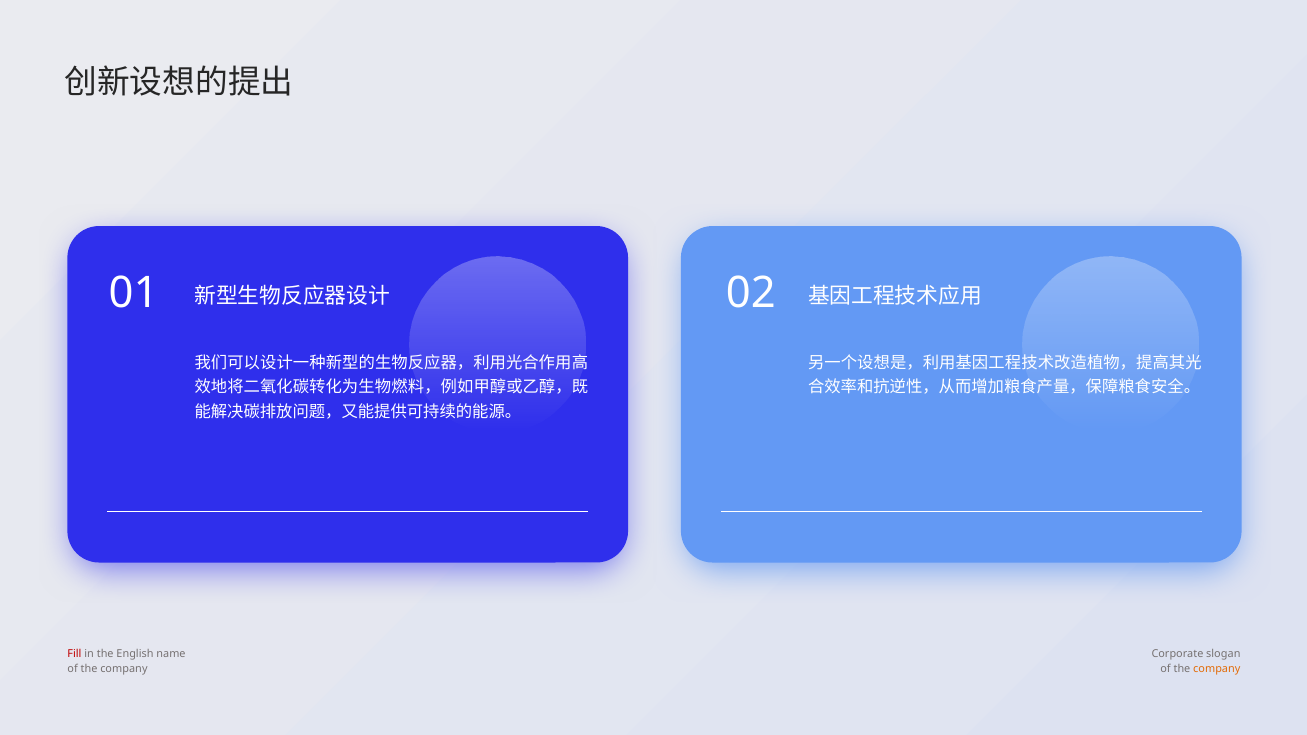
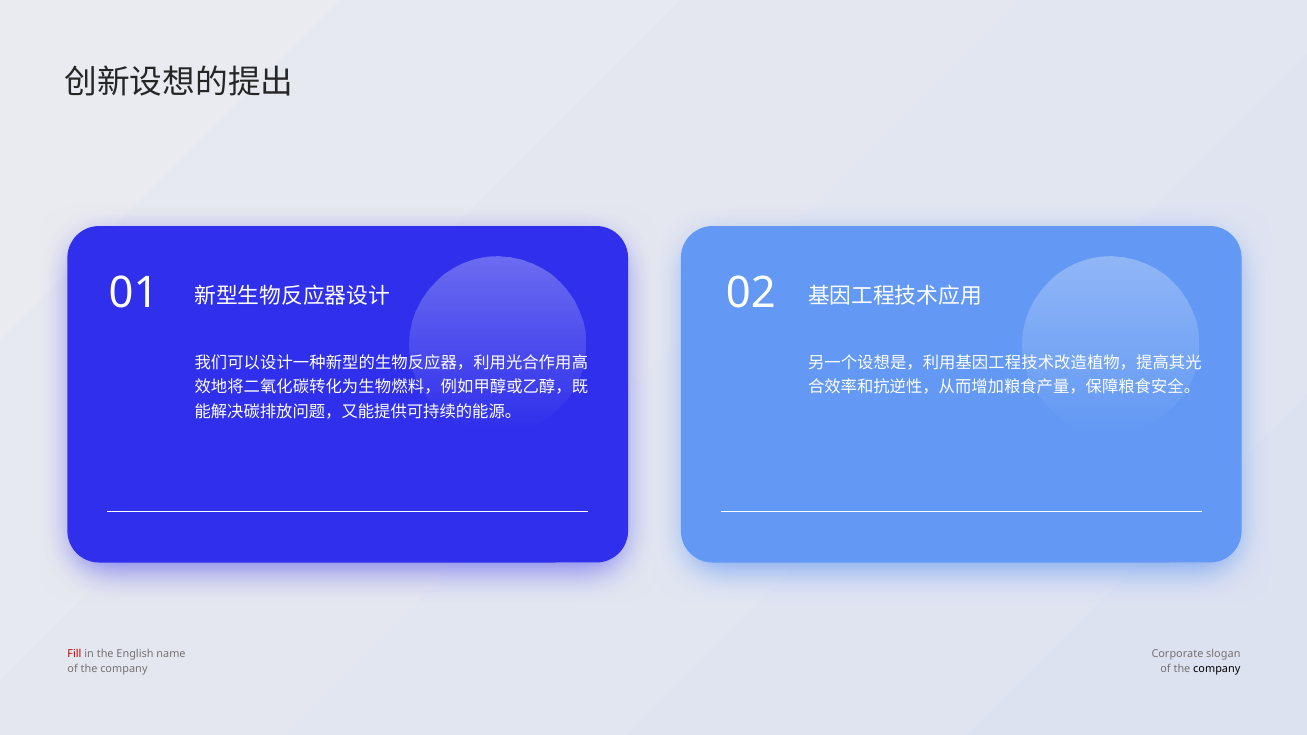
company at (1217, 669) colour: orange -> black
